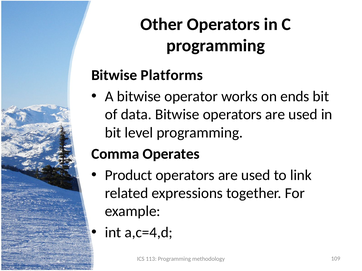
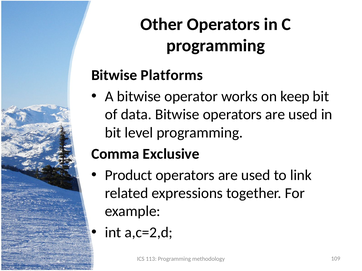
ends: ends -> keep
Operates: Operates -> Exclusive
a,c=4,d: a,c=4,d -> a,c=2,d
